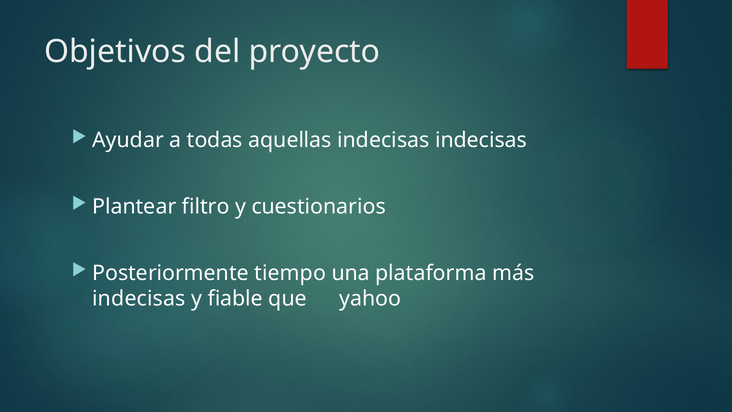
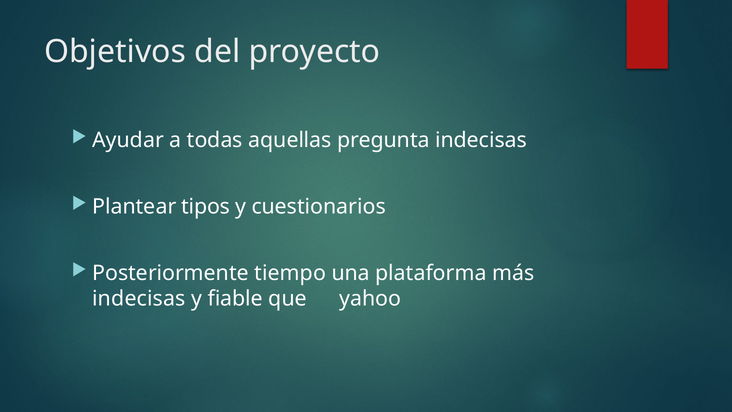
aquellas indecisas: indecisas -> pregunta
filtro: filtro -> tipos
